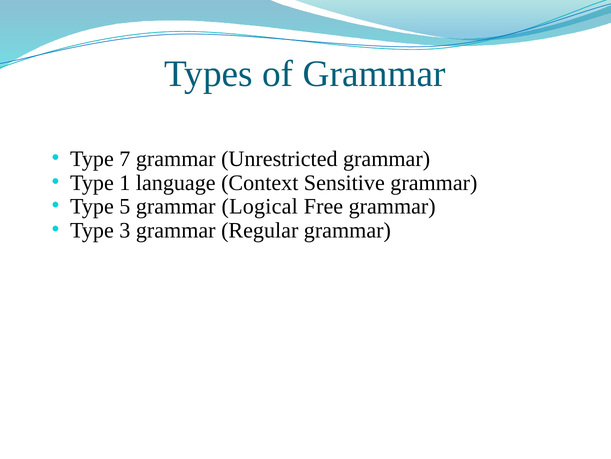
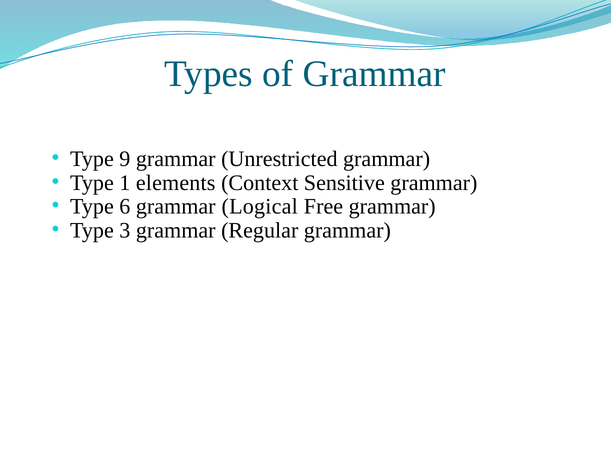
7: 7 -> 9
language: language -> elements
5: 5 -> 6
